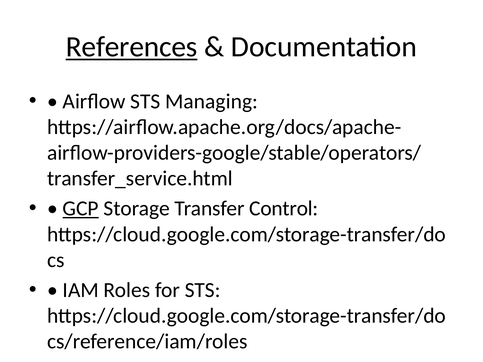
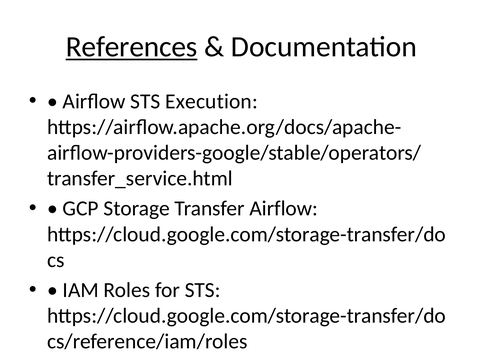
Managing: Managing -> Execution
GCP underline: present -> none
Transfer Control: Control -> Airflow
